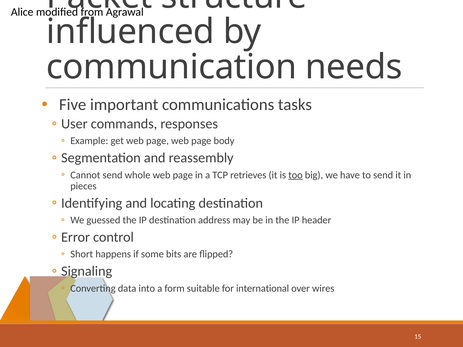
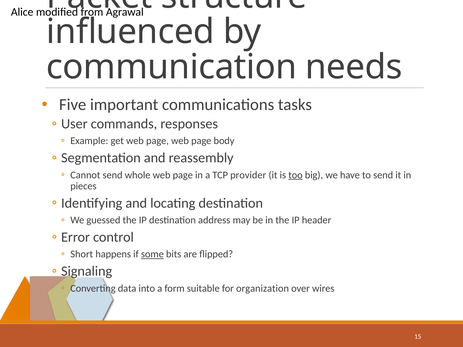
retrieves: retrieves -> provider
some underline: none -> present
international: international -> organization
